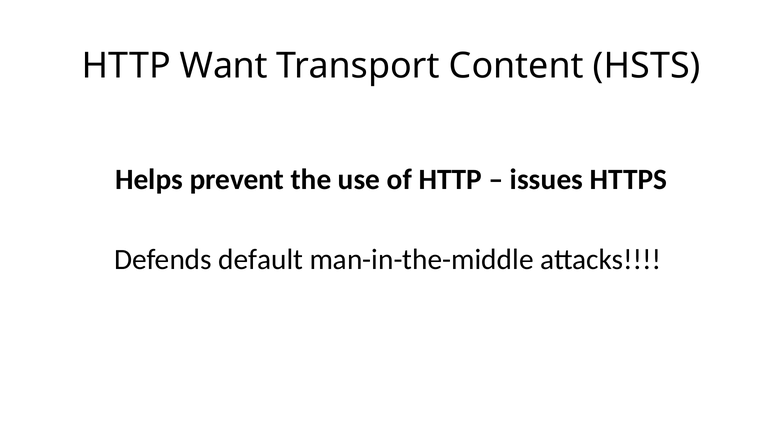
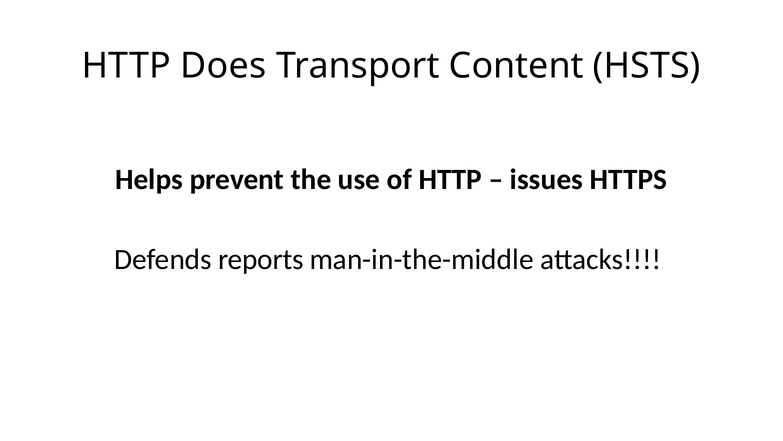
Want: Want -> Does
default: default -> reports
